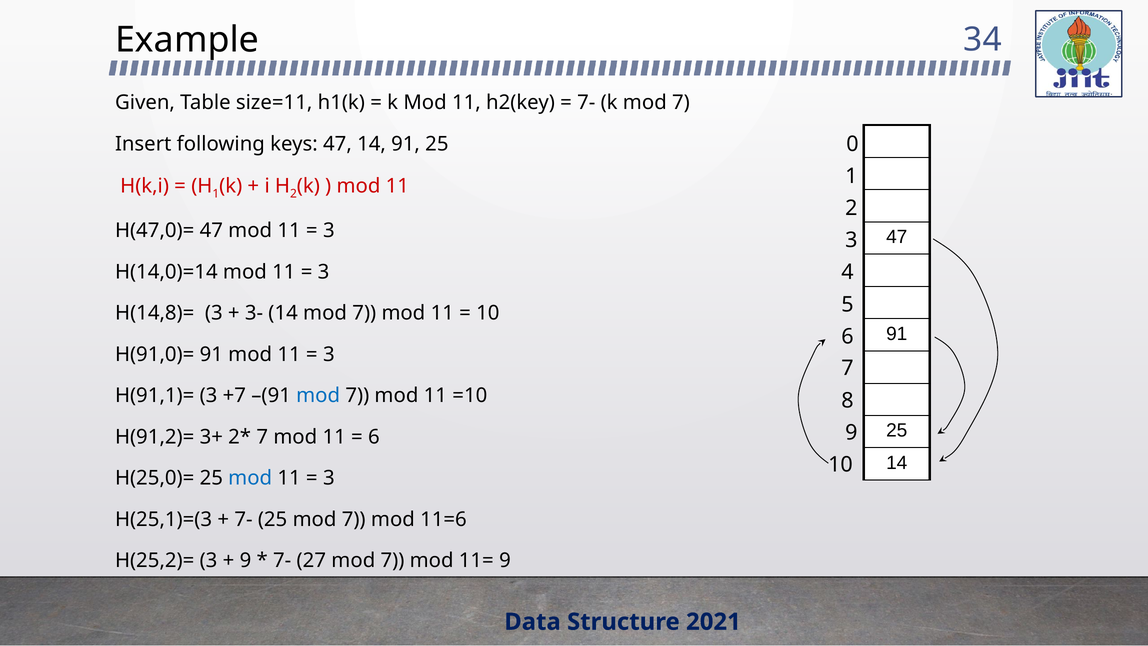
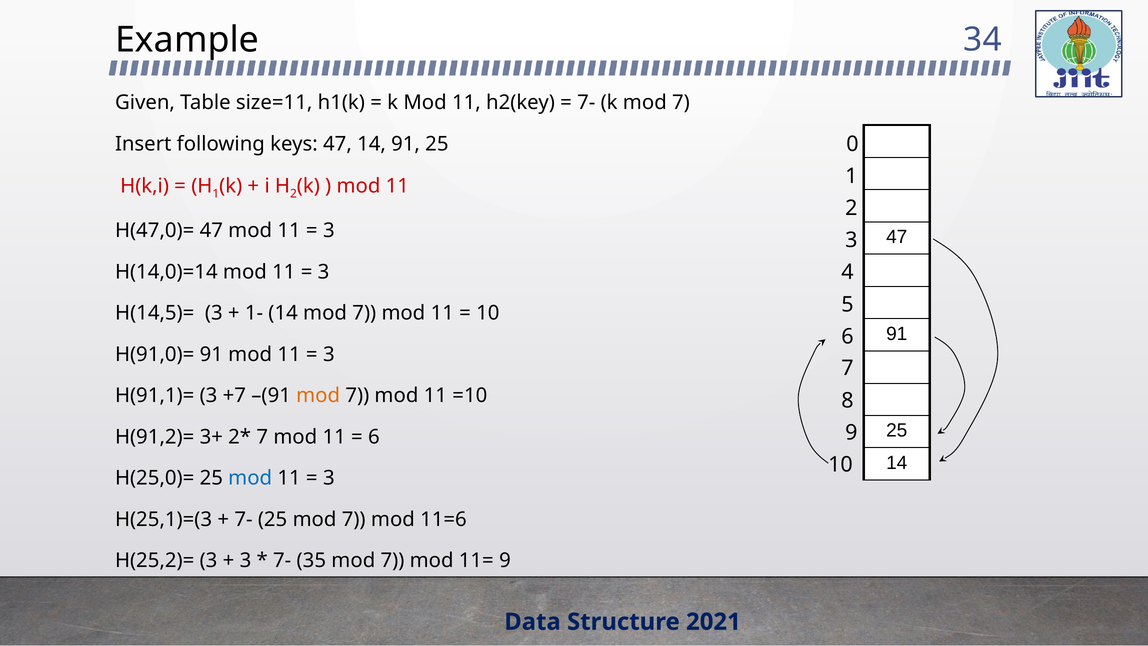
H(14,8)=: H(14,8)= -> H(14,5)=
3-: 3- -> 1-
mod at (318, 395) colour: blue -> orange
9 at (245, 560): 9 -> 3
27: 27 -> 35
